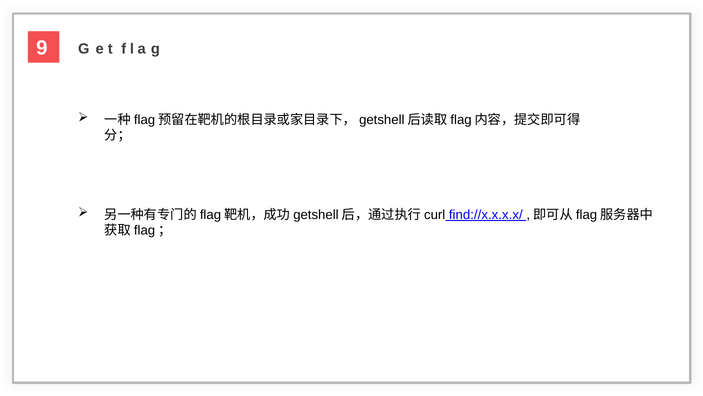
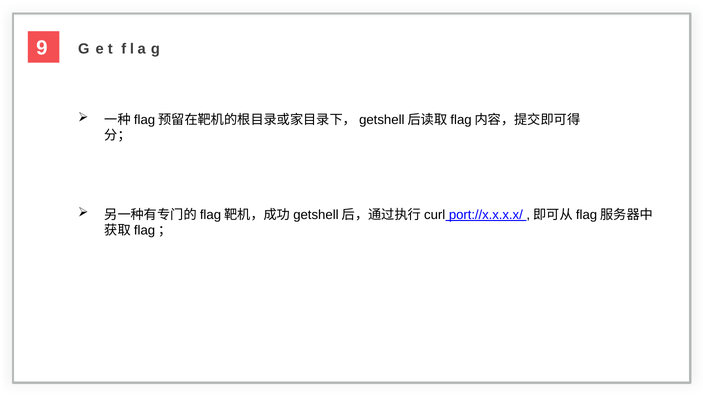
find://x.x.x.x/: find://x.x.x.x/ -> port://x.x.x.x/
